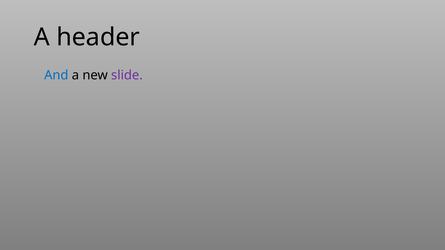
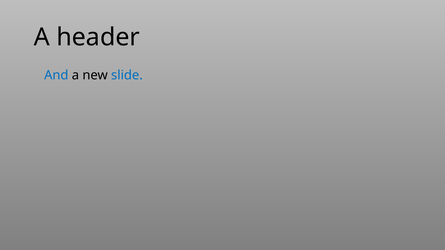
slide colour: purple -> blue
